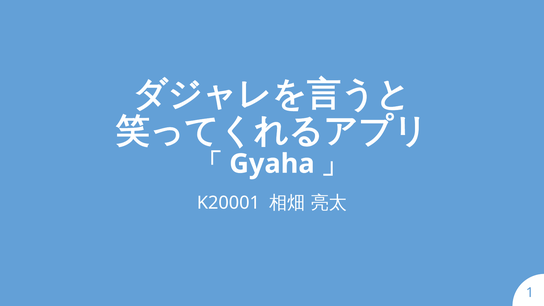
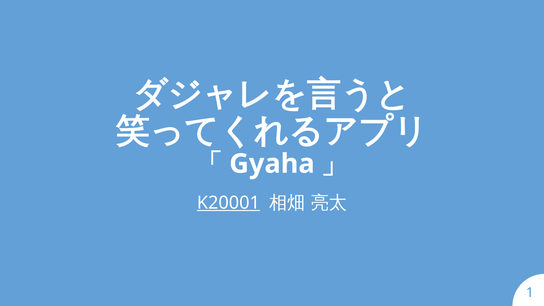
K20001 underline: none -> present
